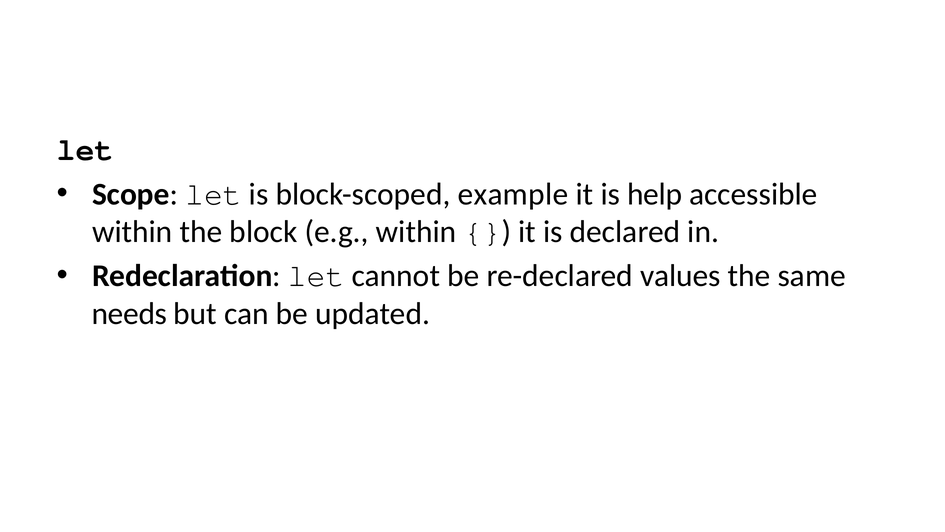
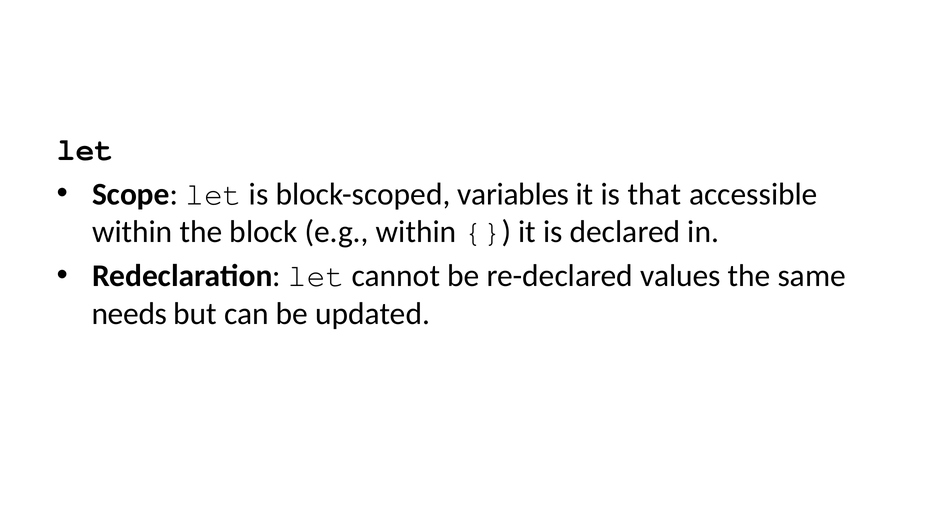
example: example -> variables
help: help -> that
